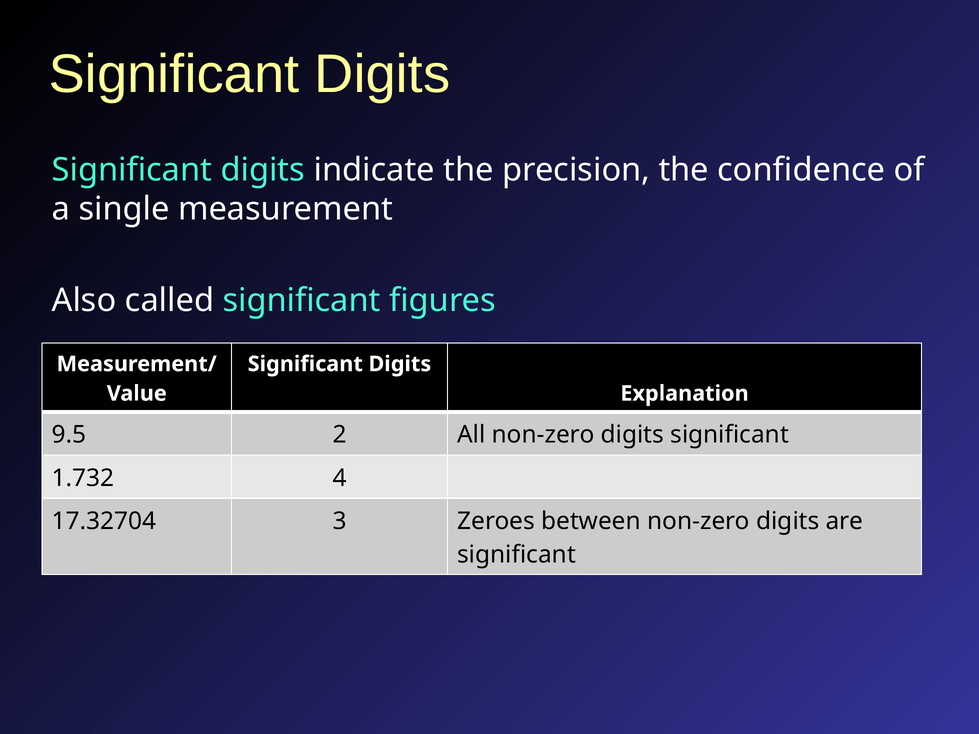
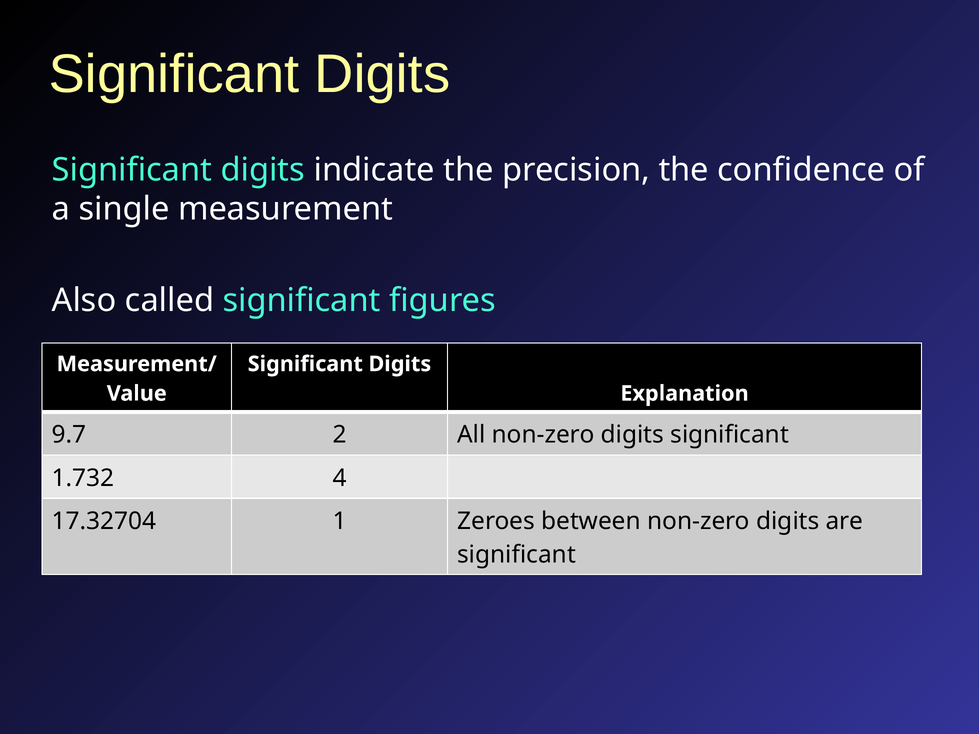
9.5: 9.5 -> 9.7
3: 3 -> 1
